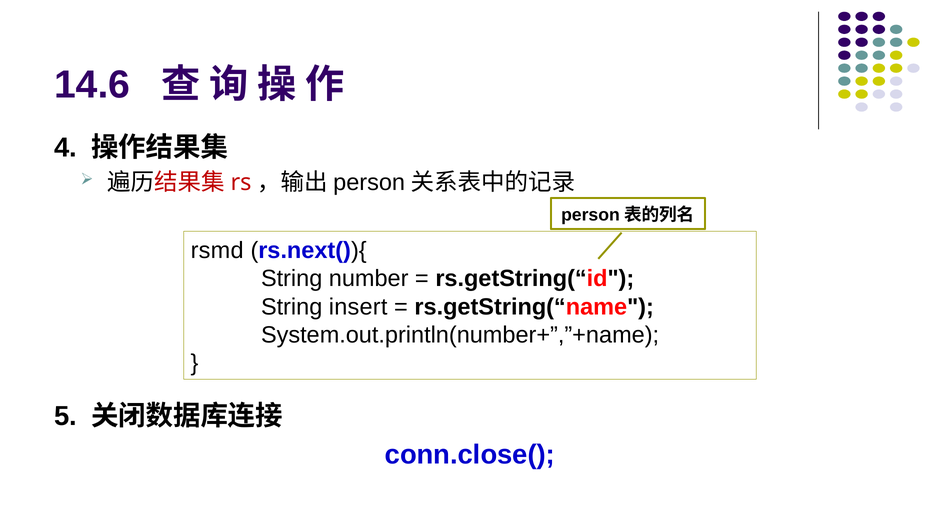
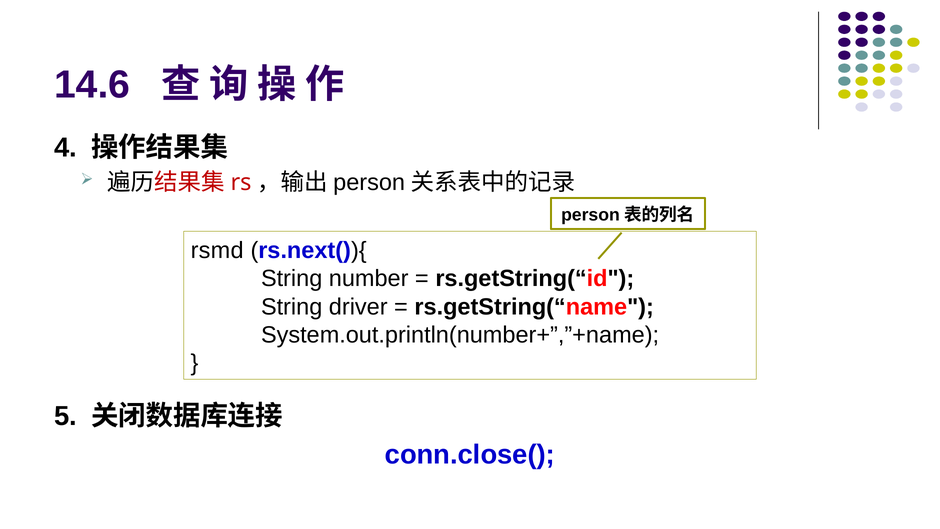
insert: insert -> driver
